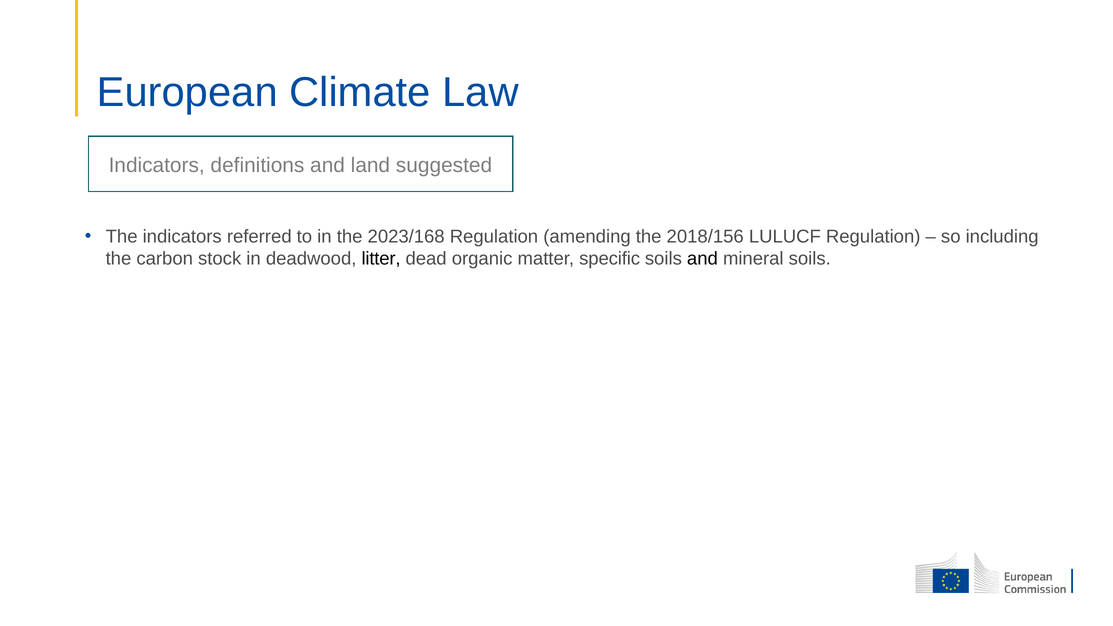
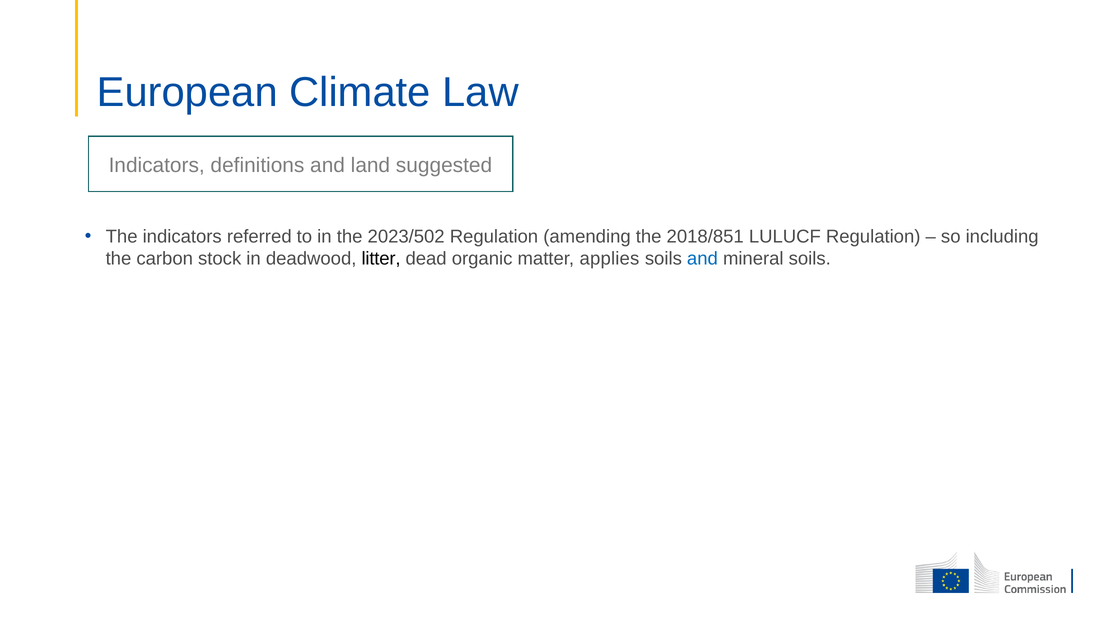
2023/168: 2023/168 -> 2023/502
2018/156: 2018/156 -> 2018/851
specific: specific -> applies
and at (702, 259) colour: black -> blue
